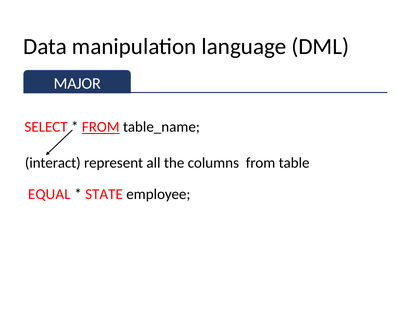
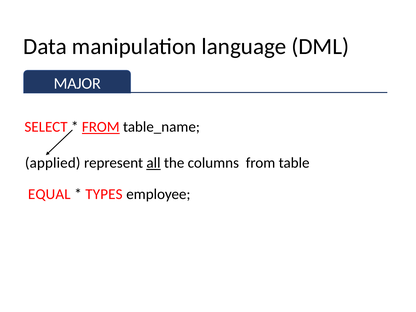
interact: interact -> applied
all underline: none -> present
STATE: STATE -> TYPES
